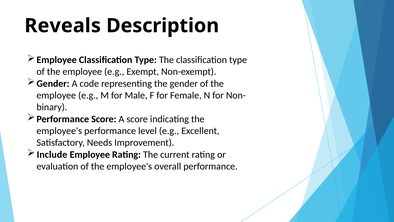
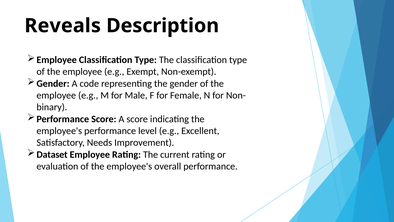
Include: Include -> Dataset
